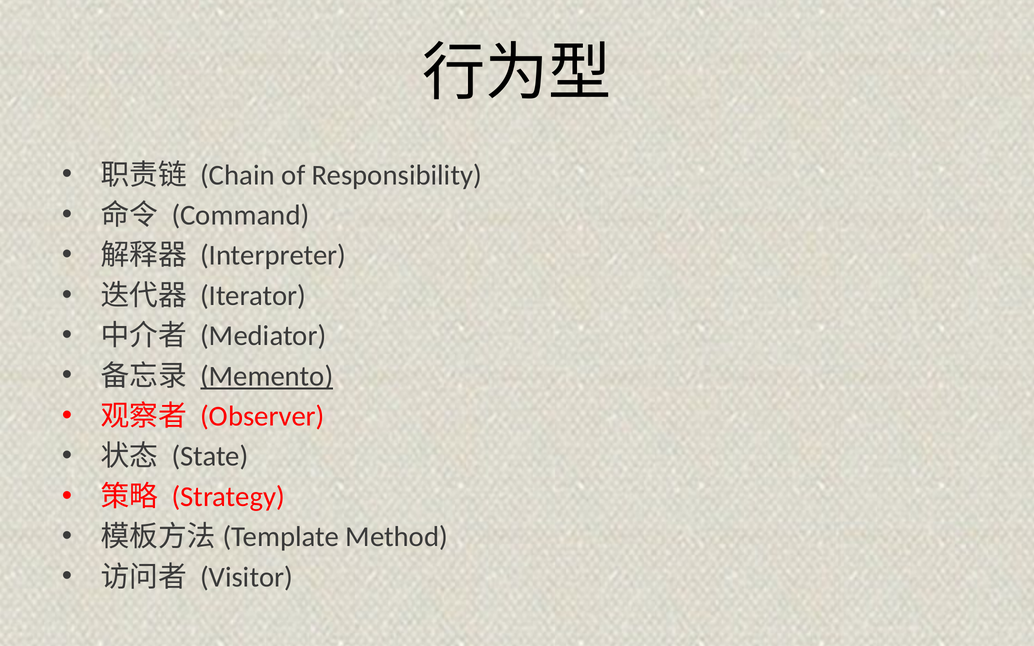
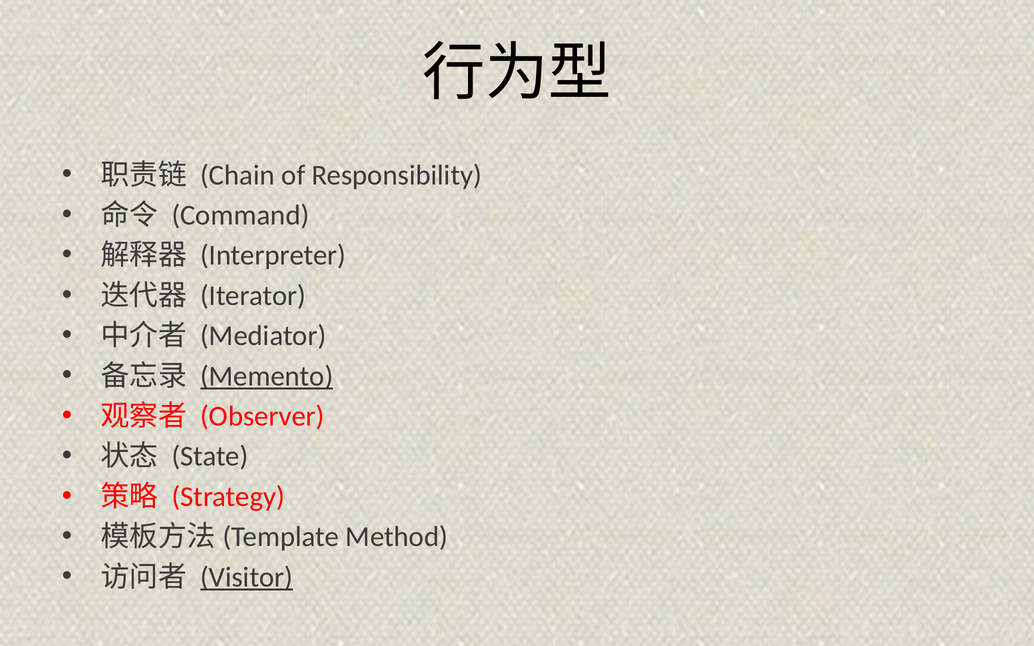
Visitor underline: none -> present
